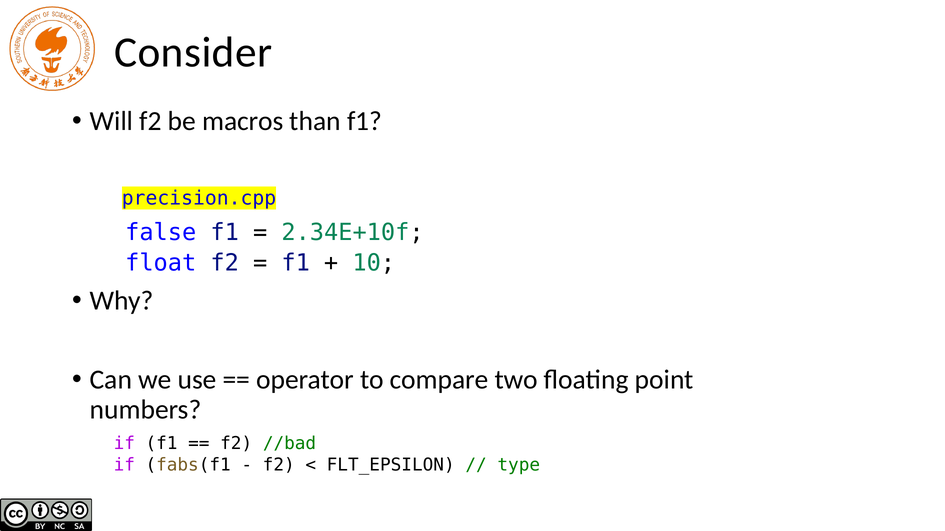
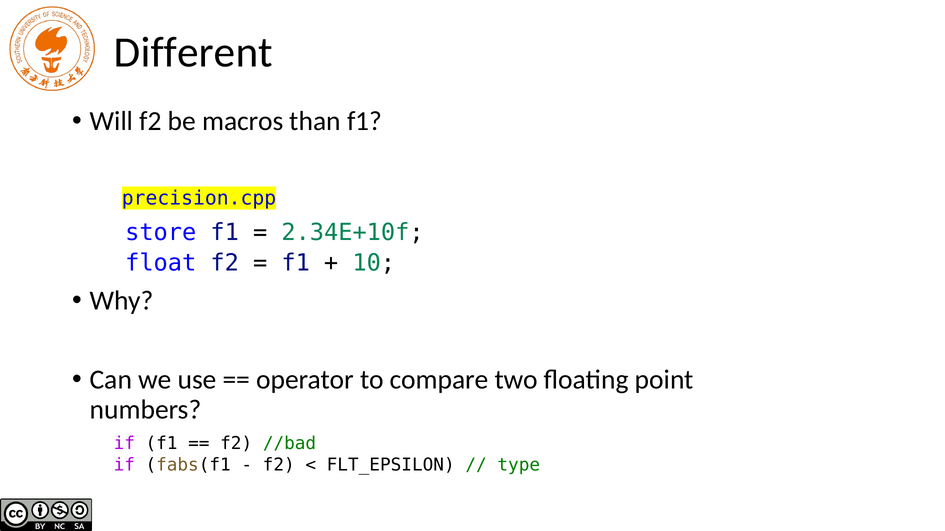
Consider: Consider -> Different
false: false -> store
